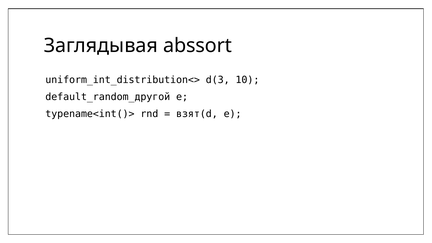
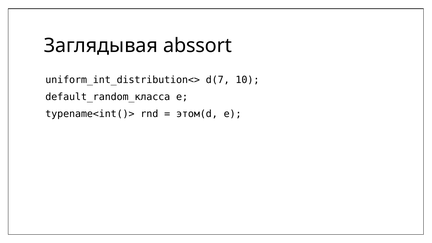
d(3: d(3 -> d(7
default_random_другой: default_random_другой -> default_random_класса
взят(d: взят(d -> этом(d
